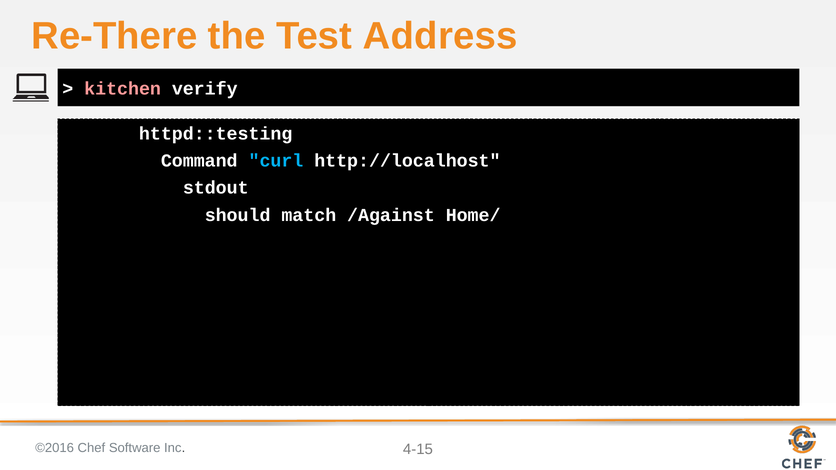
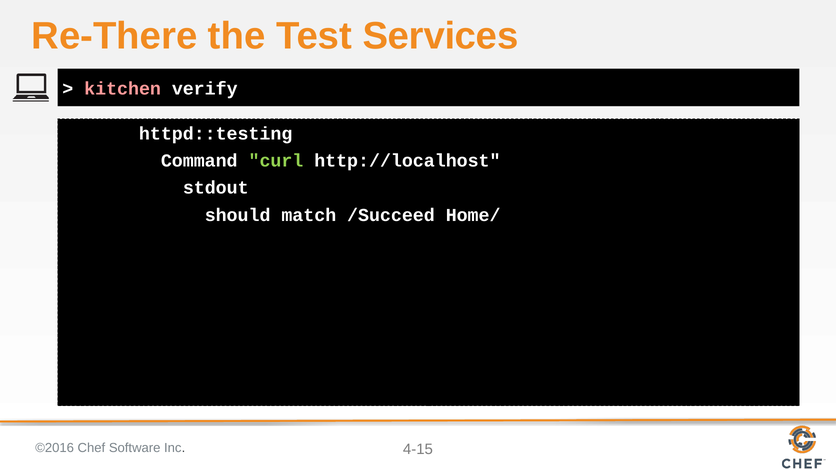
Address: Address -> Services
curl colour: light blue -> light green
/Against: /Against -> /Succeed
